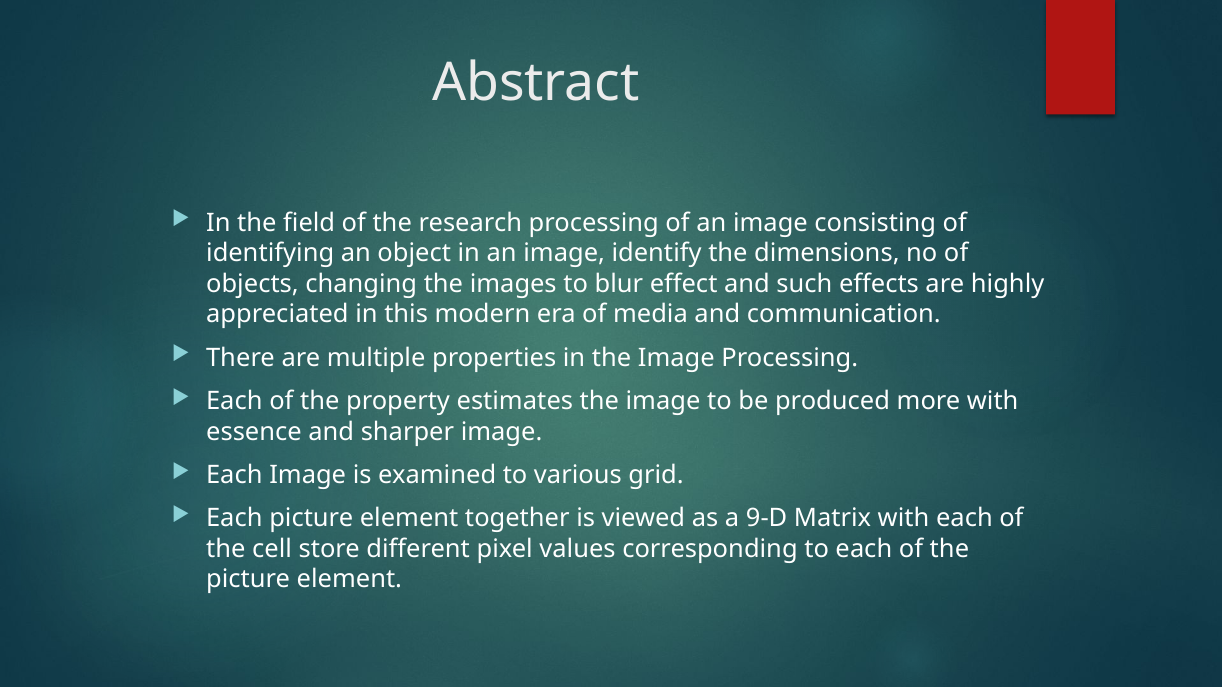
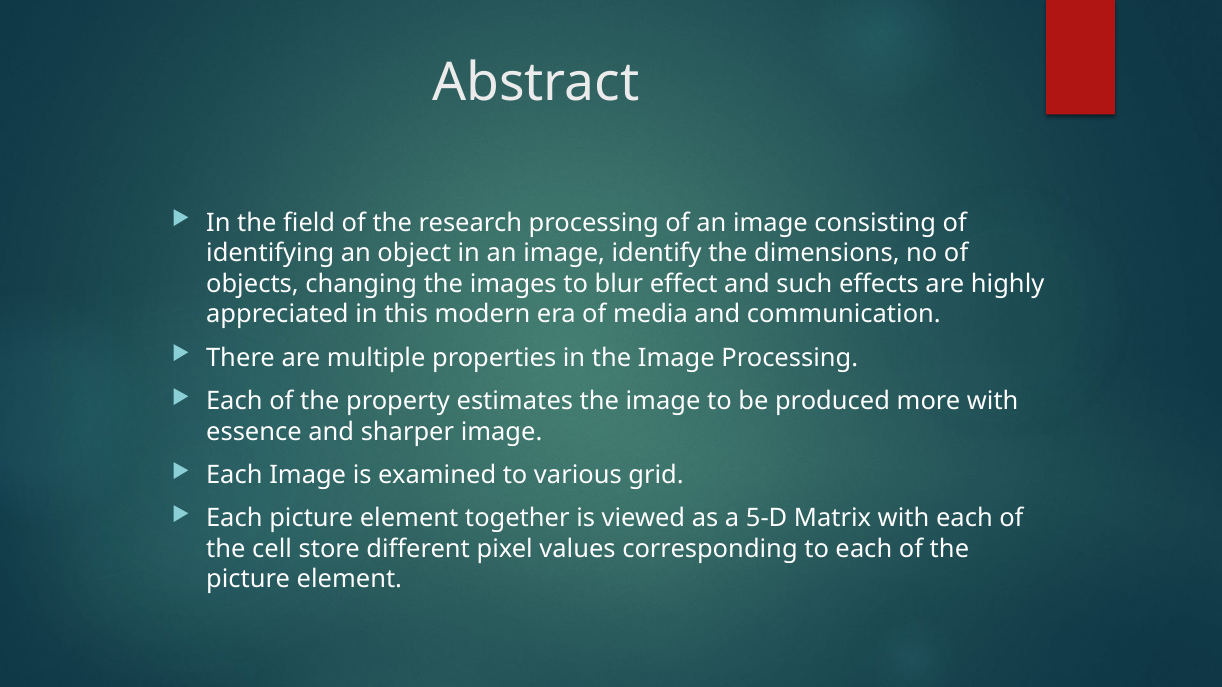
9-D: 9-D -> 5-D
